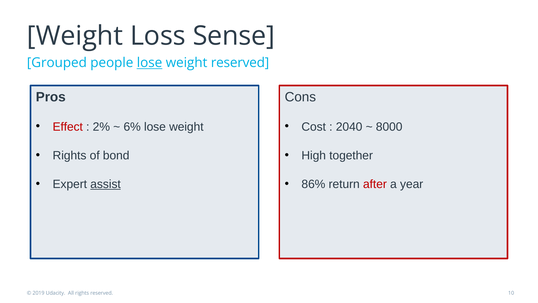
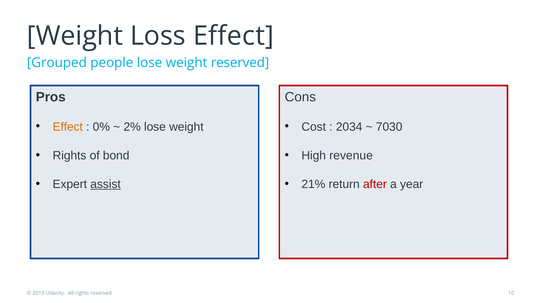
Loss Sense: Sense -> Effect
lose at (150, 63) underline: present -> none
Effect at (68, 127) colour: red -> orange
2%: 2% -> 0%
6%: 6% -> 2%
2040: 2040 -> 2034
8000: 8000 -> 7030
together: together -> revenue
86%: 86% -> 21%
